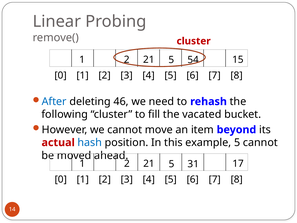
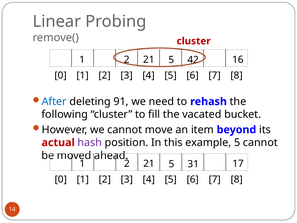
54: 54 -> 42
15: 15 -> 16
46: 46 -> 91
hash colour: blue -> purple
